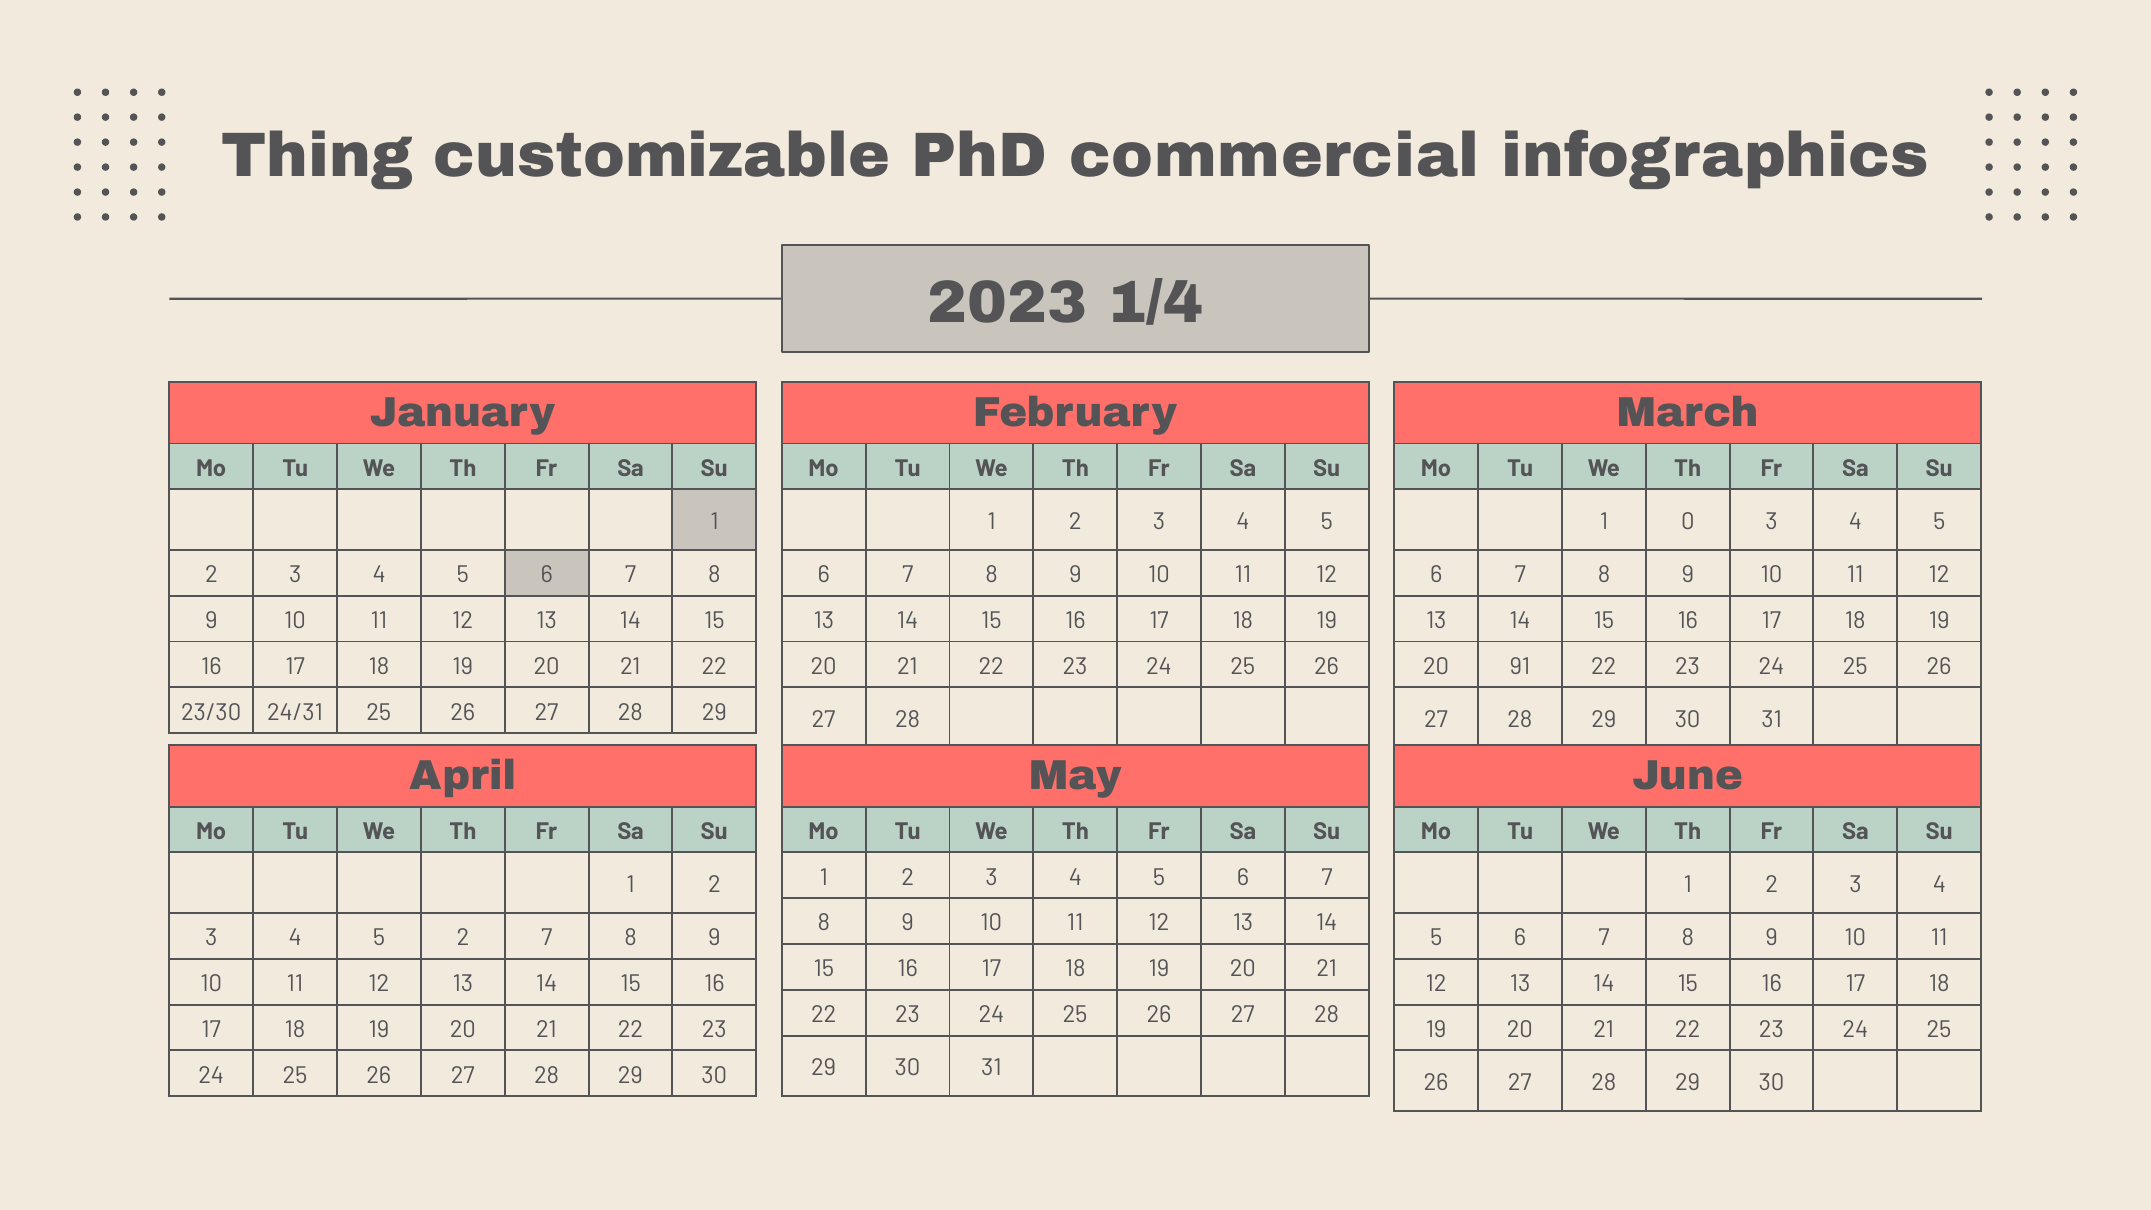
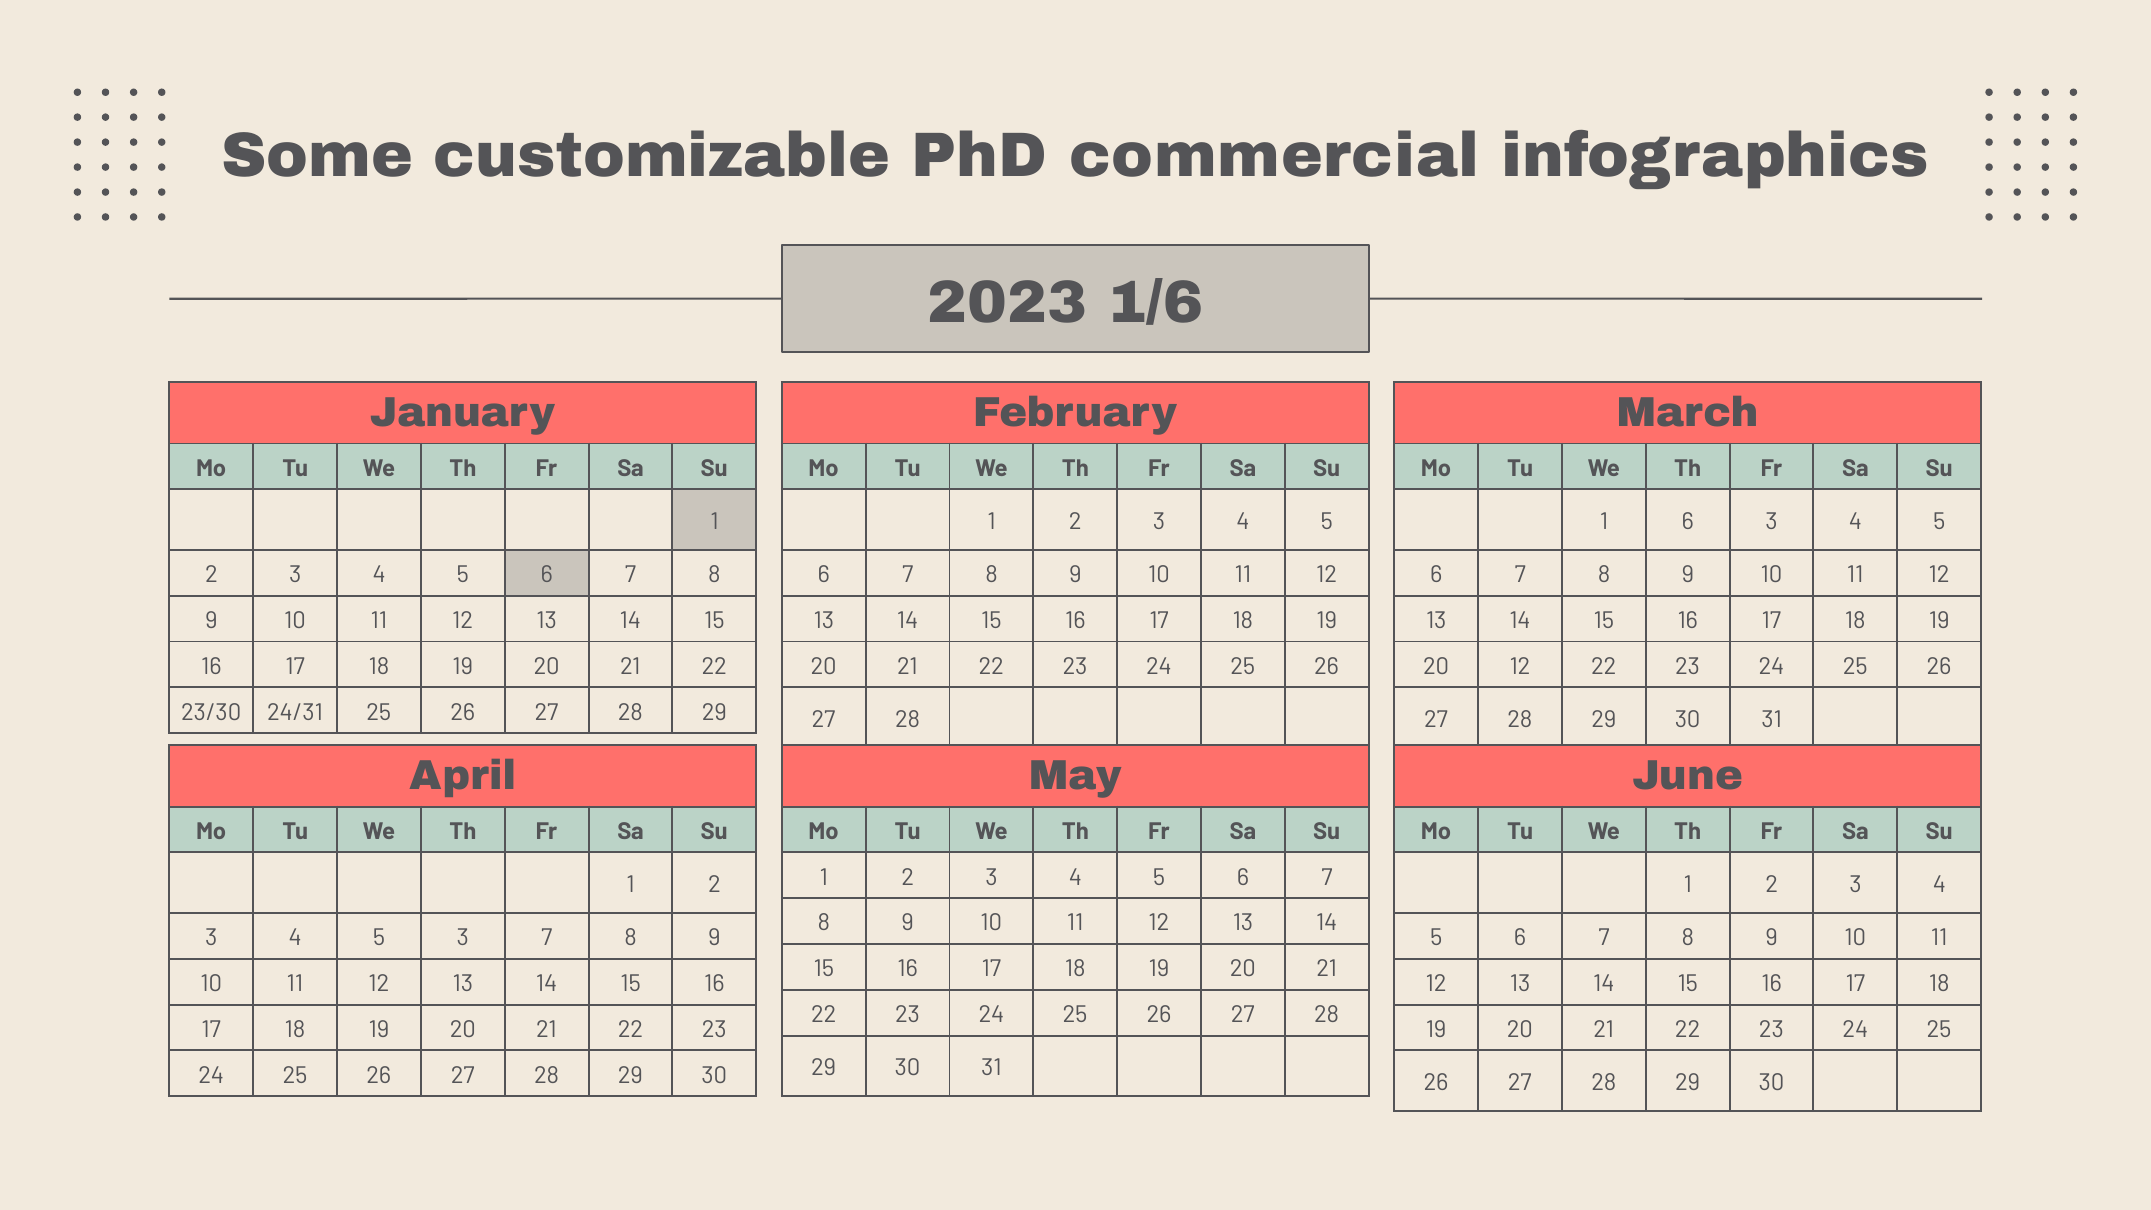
Thing: Thing -> Some
1/4: 1/4 -> 1/6
1 0: 0 -> 6
20 91: 91 -> 12
5 2: 2 -> 3
